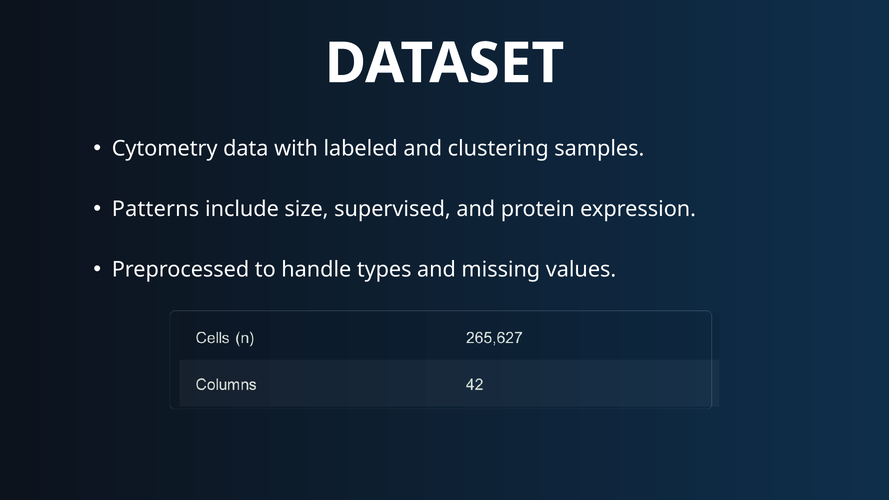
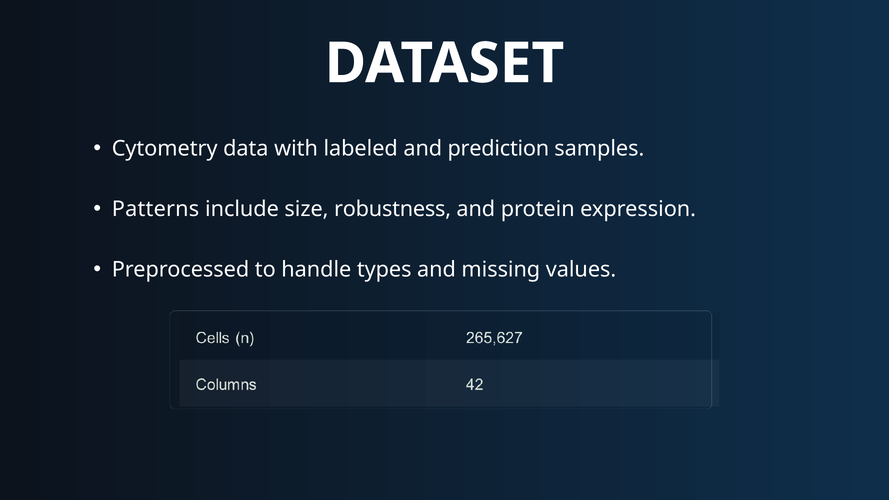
clustering: clustering -> prediction
supervised: supervised -> robustness
